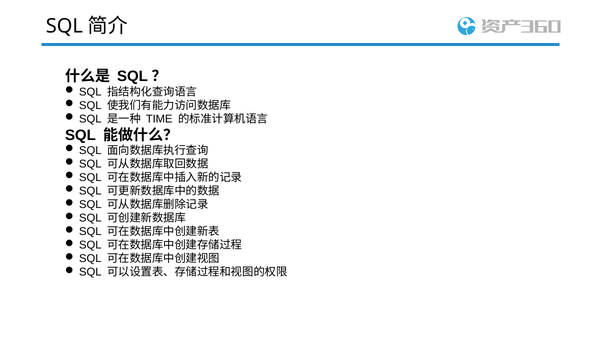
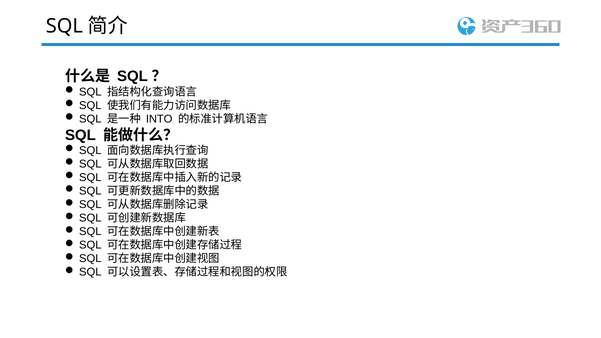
TIME: TIME -> INTO
